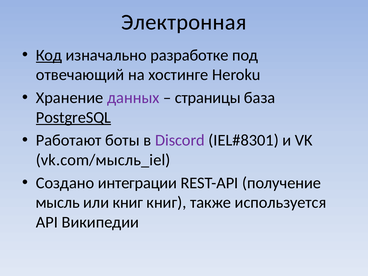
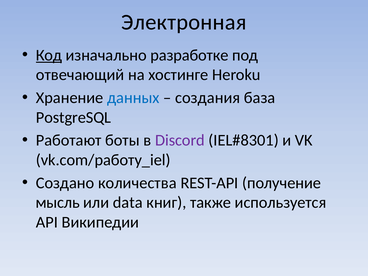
данных colour: purple -> blue
страницы: страницы -> создания
PostgreSQL underline: present -> none
vk.com/мысль_iel: vk.com/мысль_iel -> vk.com/работу_iel
интеграции: интеграции -> количества
или книг: книг -> data
